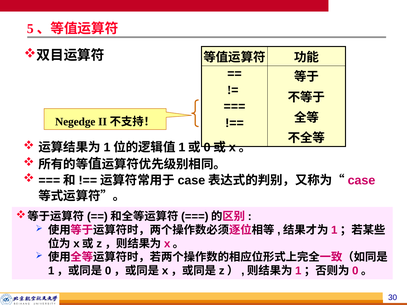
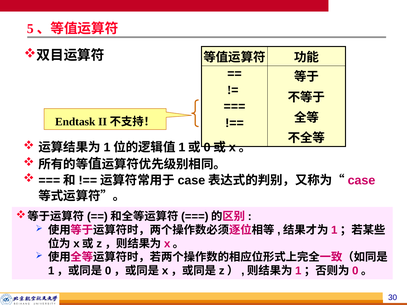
Negedge: Negedge -> Endtask
